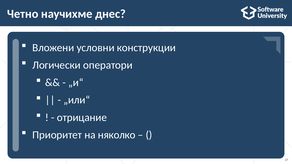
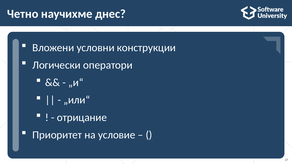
няколко: няколко -> условие
